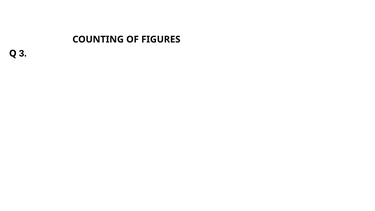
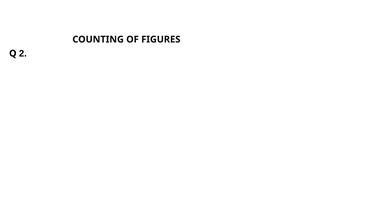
3: 3 -> 2
